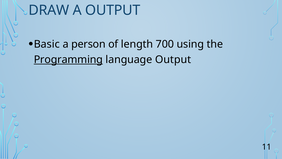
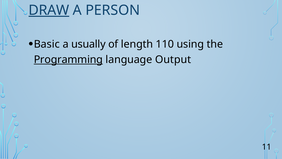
DRAW underline: none -> present
A OUTPUT: OUTPUT -> PERSON
person: person -> usually
700: 700 -> 110
